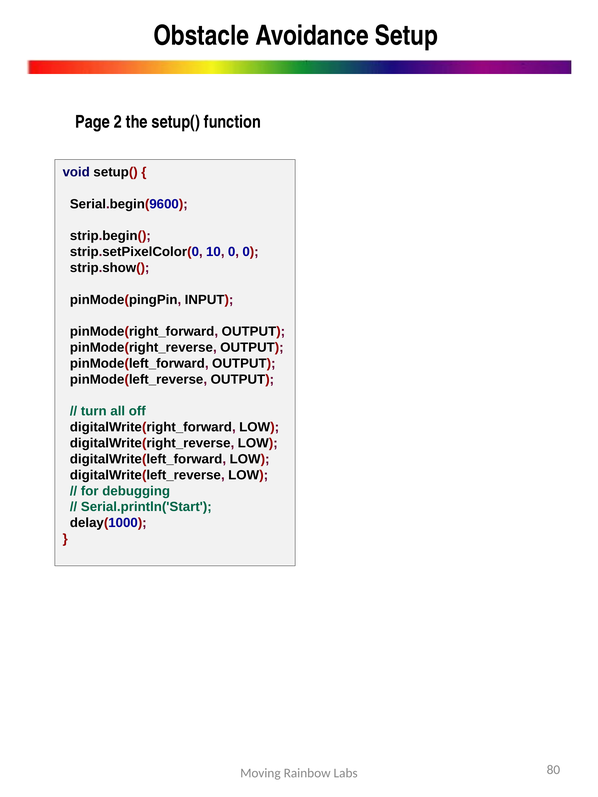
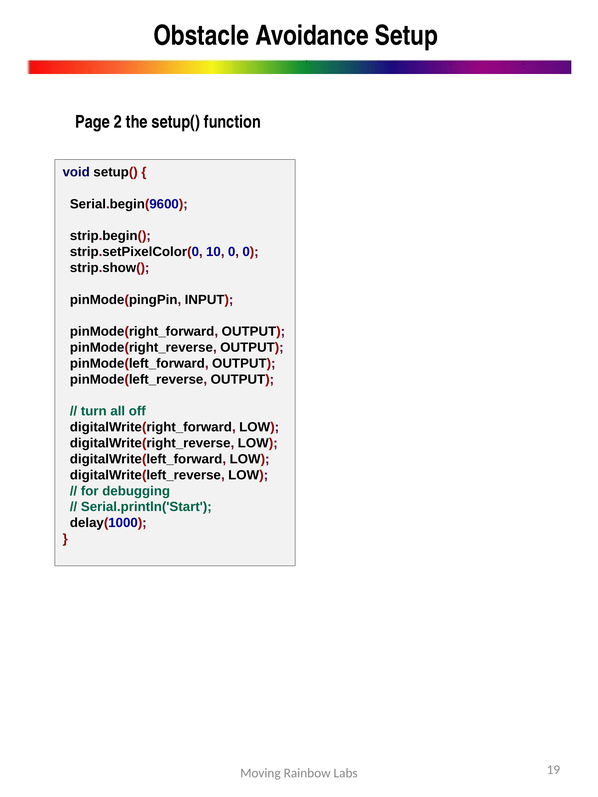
80: 80 -> 19
